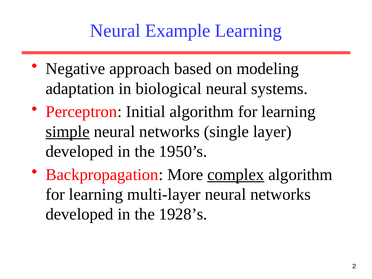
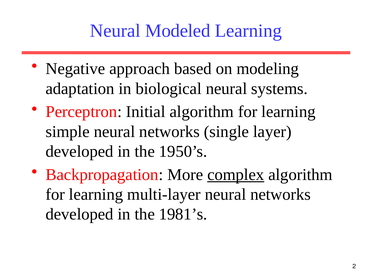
Example: Example -> Modeled
simple underline: present -> none
1928’s: 1928’s -> 1981’s
